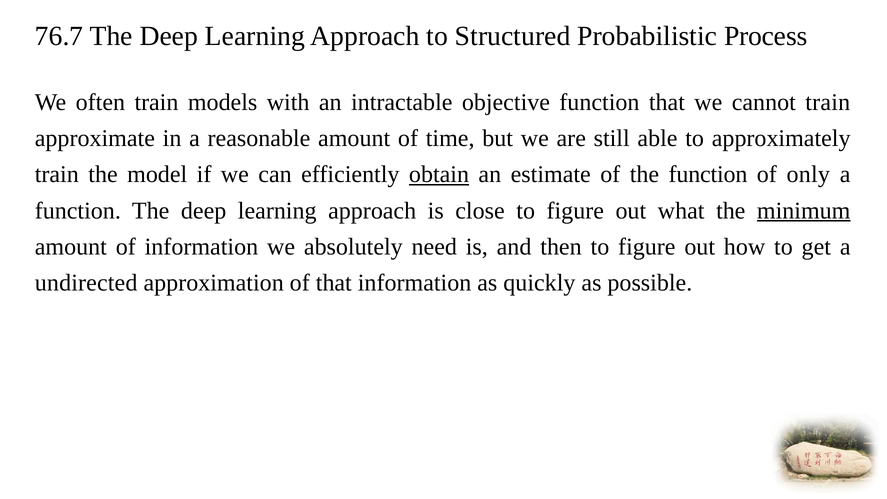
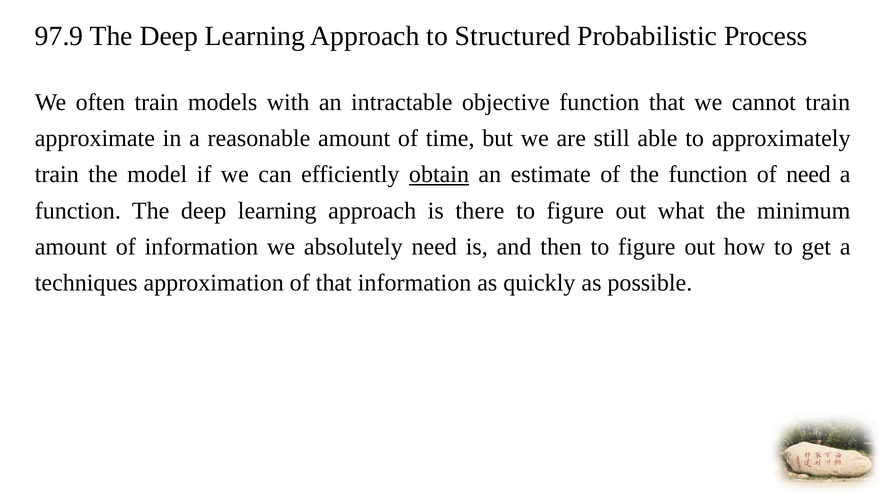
76.7: 76.7 -> 97.9
of only: only -> need
close: close -> there
minimum underline: present -> none
undirected: undirected -> techniques
